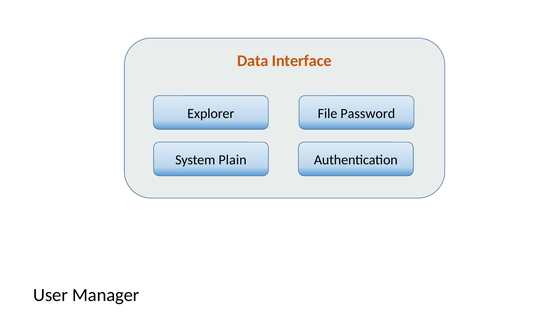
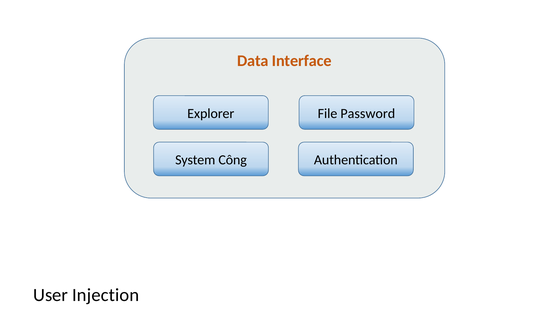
Plain: Plain -> Công
Manager: Manager -> Injection
